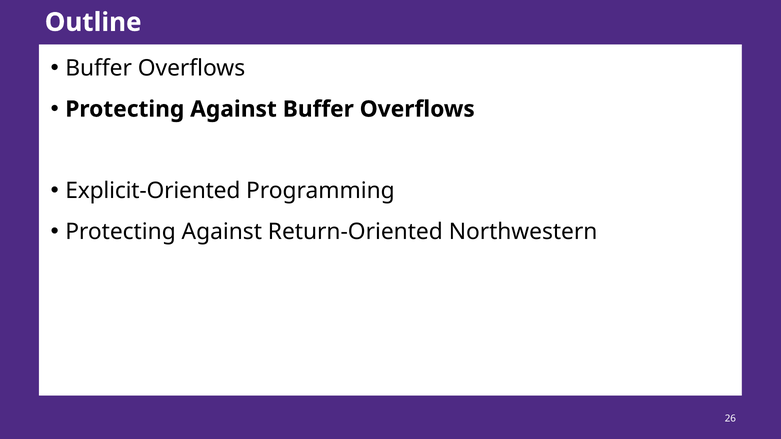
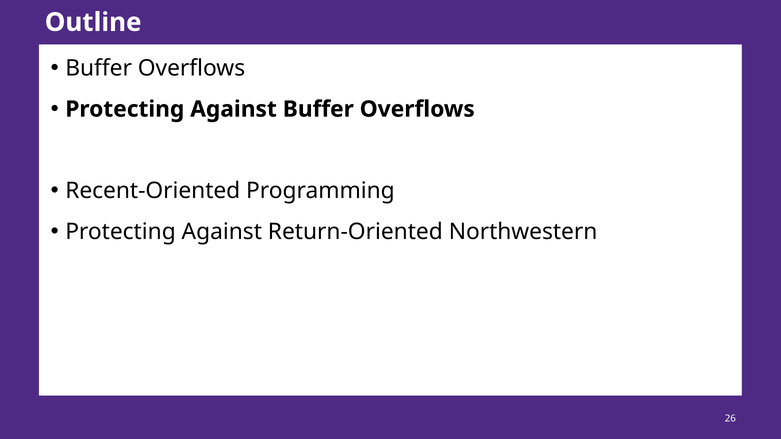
Explicit-Oriented: Explicit-Oriented -> Recent-Oriented
